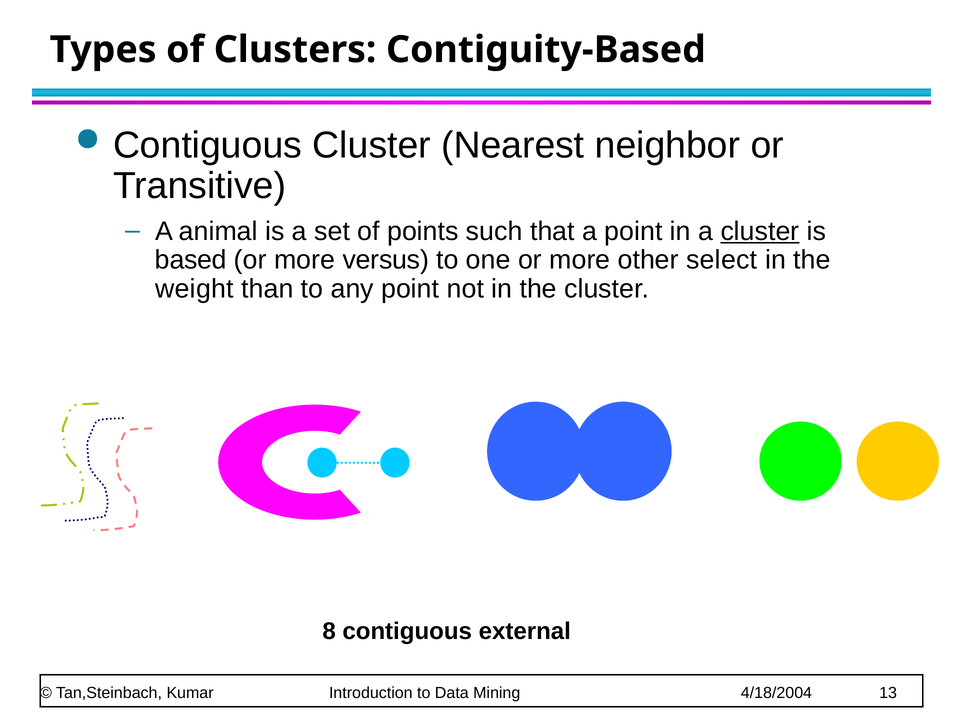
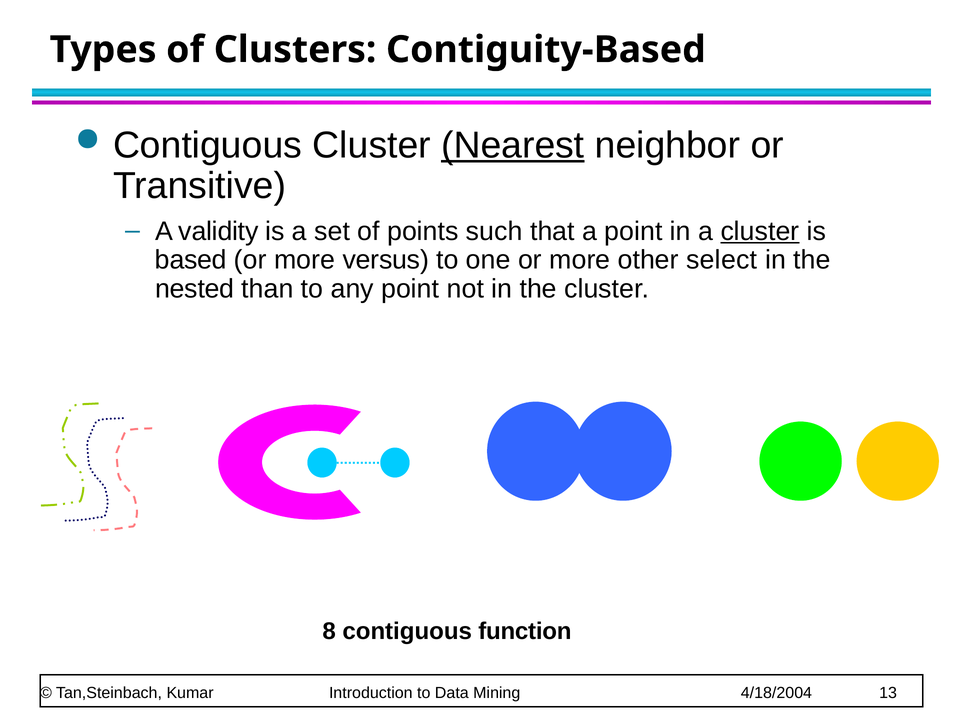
Nearest underline: none -> present
animal: animal -> validity
weight: weight -> nested
external: external -> function
